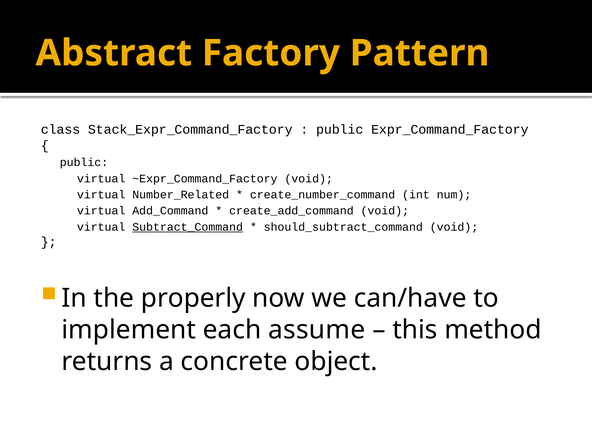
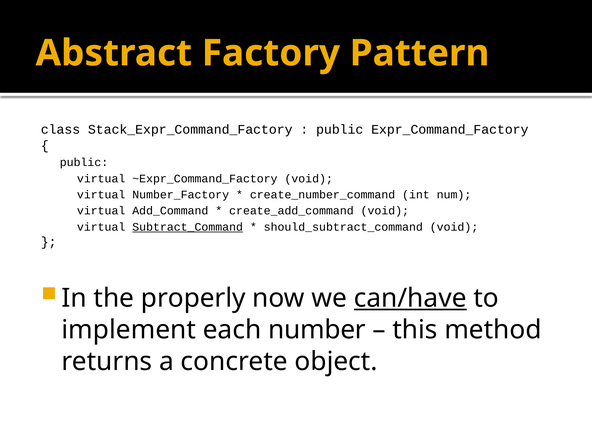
Number_Related: Number_Related -> Number_Factory
can/have underline: none -> present
assume: assume -> number
